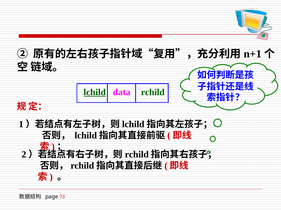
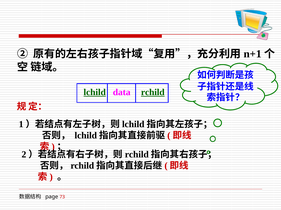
rchild underline: none -> present
